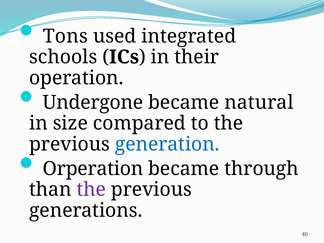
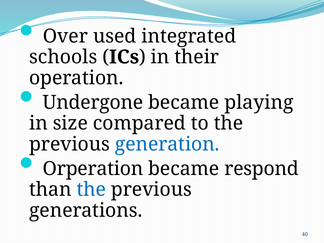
Tons: Tons -> Over
natural: natural -> playing
through: through -> respond
the at (91, 190) colour: purple -> blue
